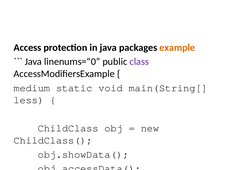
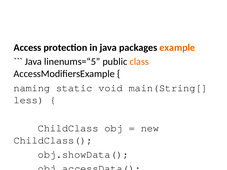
linenums=“0: linenums=“0 -> linenums=“5
class at (139, 62) colour: purple -> orange
medium: medium -> naming
